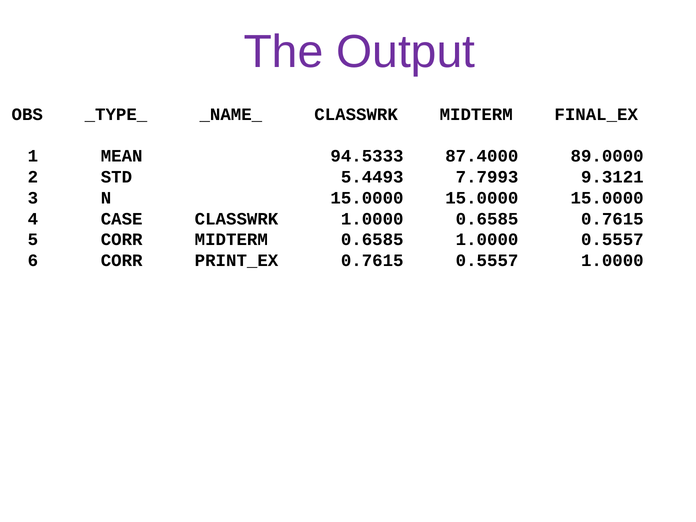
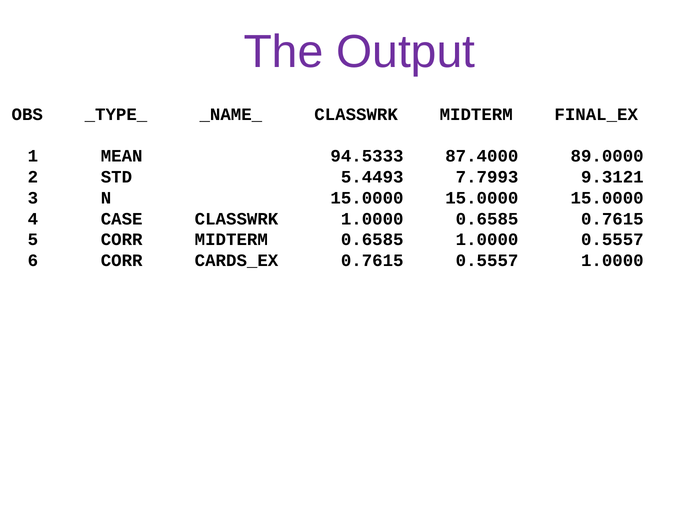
PRINT_EX: PRINT_EX -> CARDS_EX
